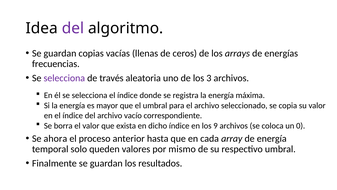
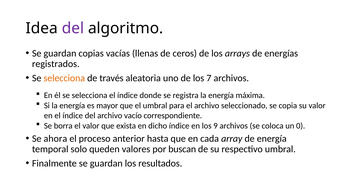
frecuencias: frecuencias -> registrados
selecciona at (64, 78) colour: purple -> orange
3: 3 -> 7
mismo: mismo -> buscan
